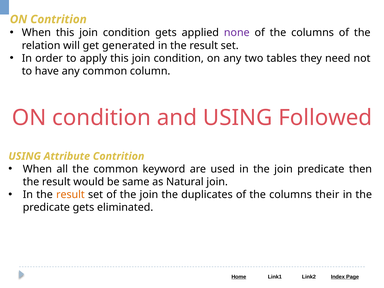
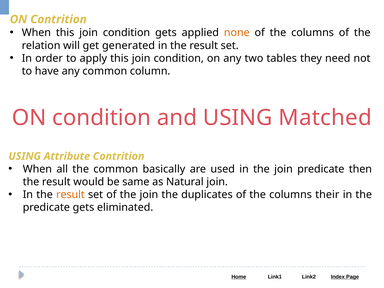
none colour: purple -> orange
Followed: Followed -> Matched
keyword: keyword -> basically
